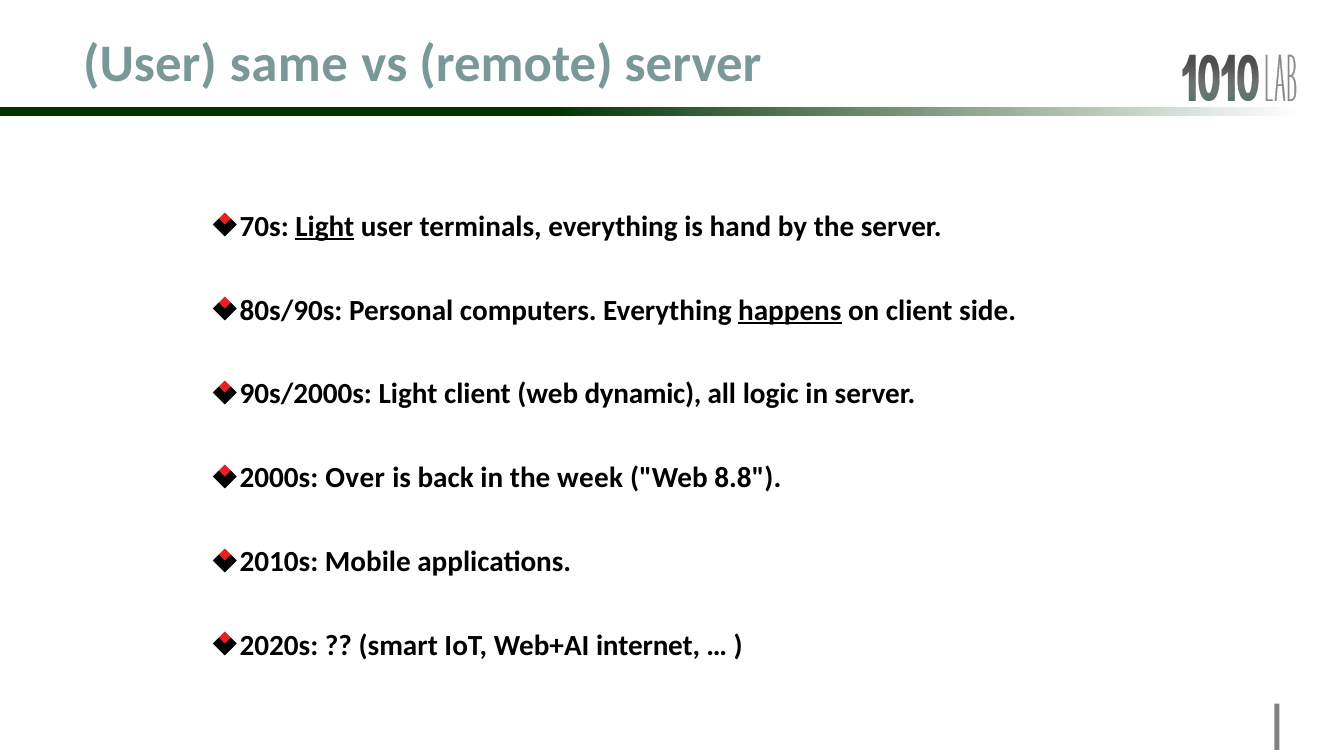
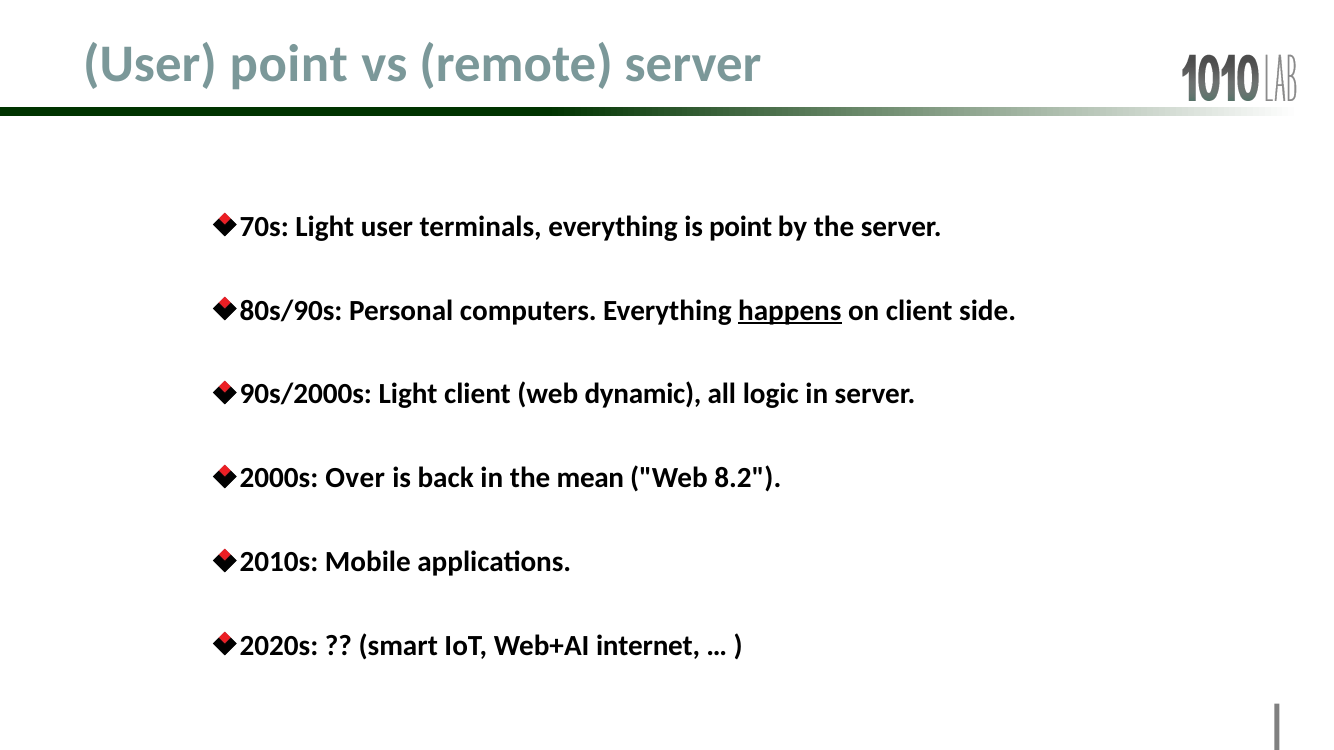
User same: same -> point
Light at (325, 227) underline: present -> none
is hand: hand -> point
week: week -> mean
8.8: 8.8 -> 8.2
